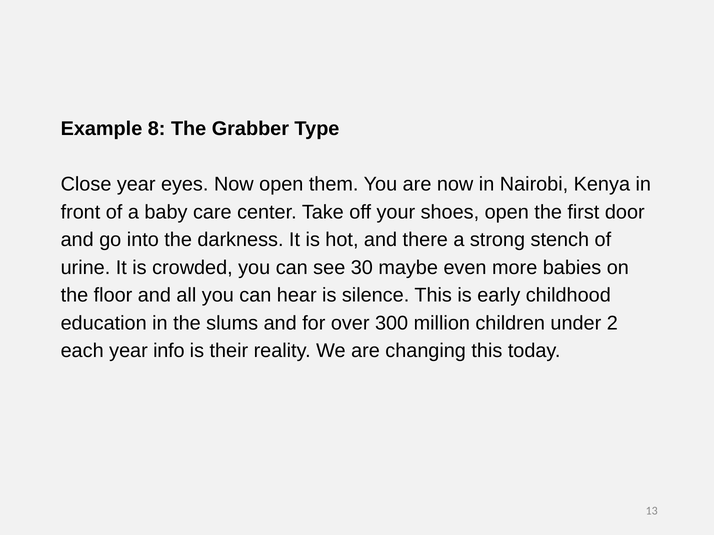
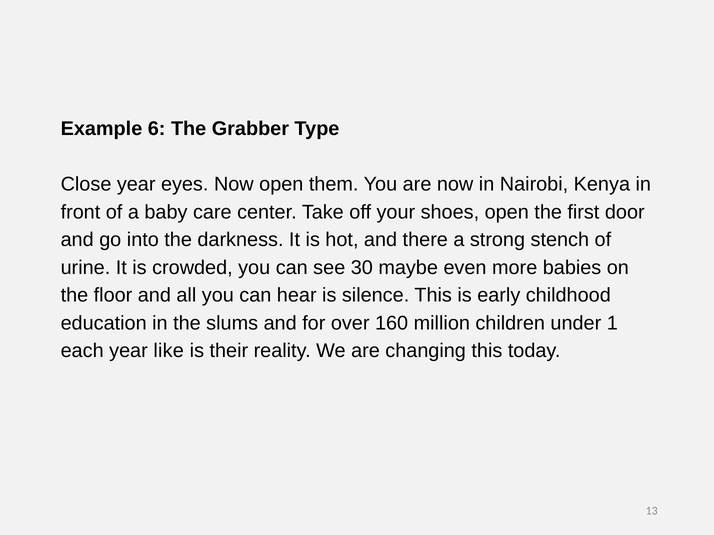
8: 8 -> 6
300: 300 -> 160
2: 2 -> 1
info: info -> like
